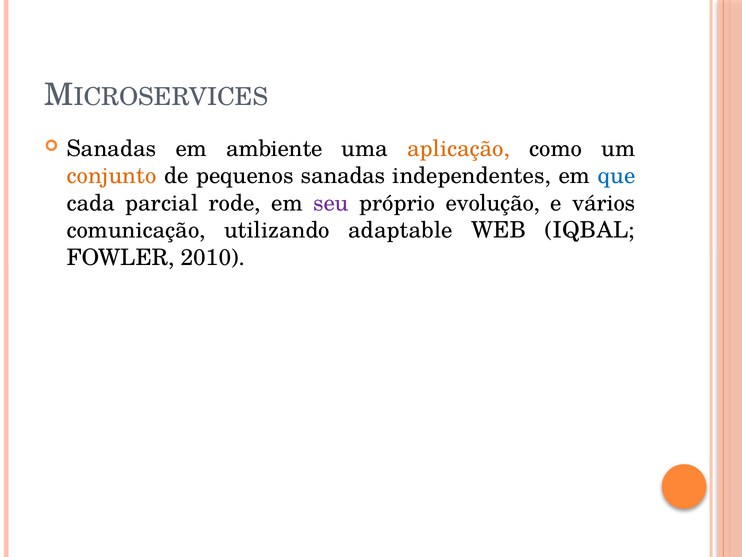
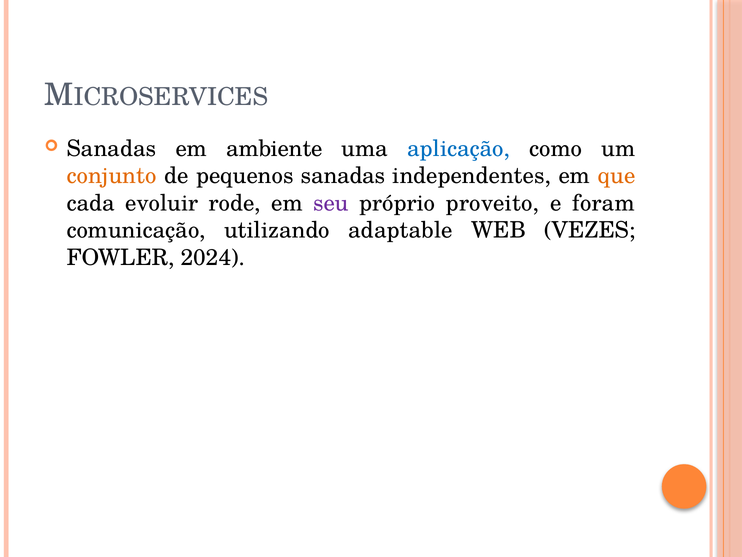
aplicação colour: orange -> blue
que colour: blue -> orange
parcial: parcial -> evoluir
evolução: evolução -> proveito
vários: vários -> foram
IQBAL: IQBAL -> VEZES
2010: 2010 -> 2024
